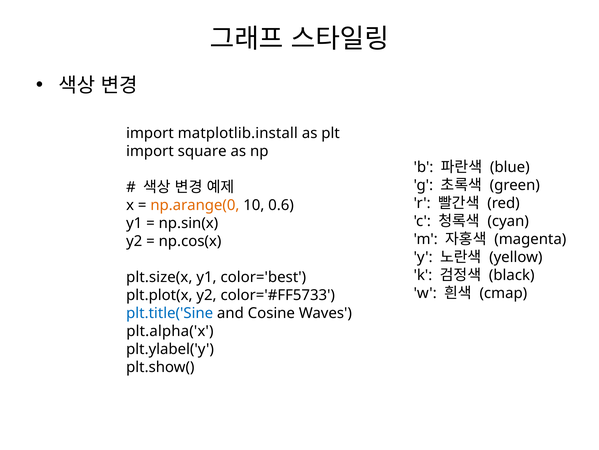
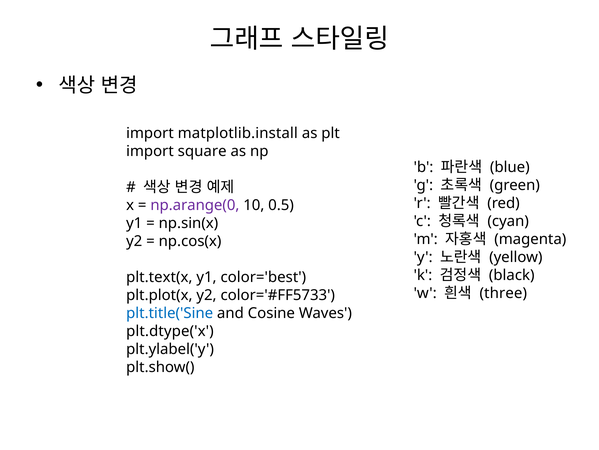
np.arange(0 colour: orange -> purple
0.6: 0.6 -> 0.5
plt.size(x: plt.size(x -> plt.text(x
cmap: cmap -> three
plt.alpha('x: plt.alpha('x -> plt.dtype('x
